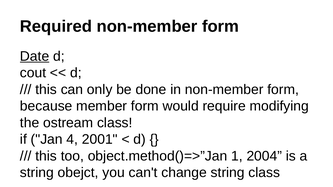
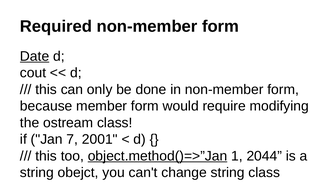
4: 4 -> 7
object.method()=>”Jan underline: none -> present
2004: 2004 -> 2044
